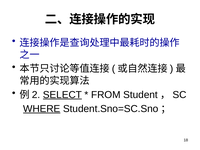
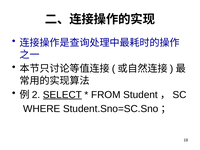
WHERE underline: present -> none
